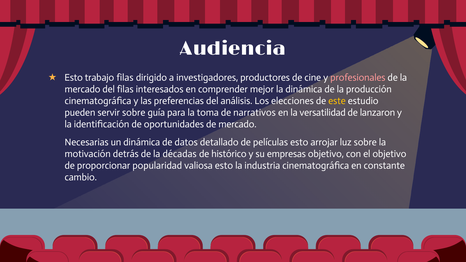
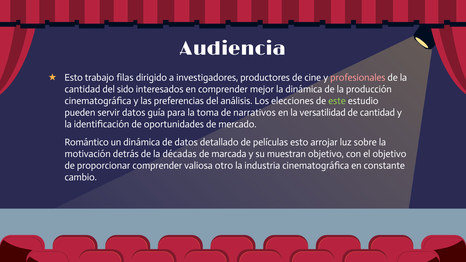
mercado at (83, 89): mercado -> cantidad
del filas: filas -> sido
este colour: yellow -> light green
servir sobre: sobre -> datos
de lanzaron: lanzaron -> cantidad
Necesarias: Necesarias -> Romántico
histórico: histórico -> marcada
empresas: empresas -> muestran
proporcionar popularidad: popularidad -> comprender
valiosa esto: esto -> otro
